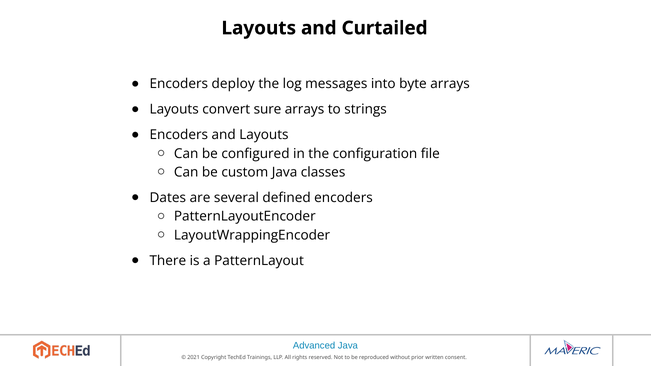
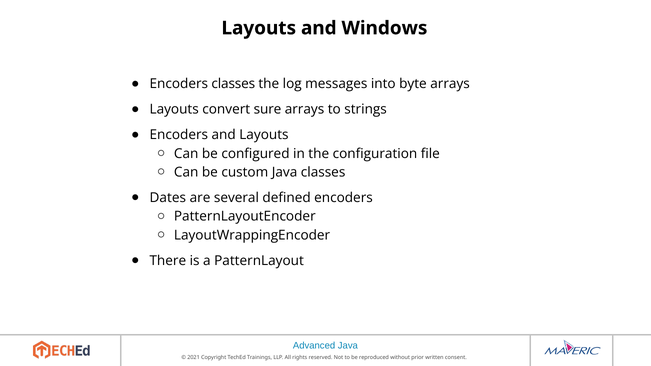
Curtailed: Curtailed -> Windows
Encoders deploy: deploy -> classes
